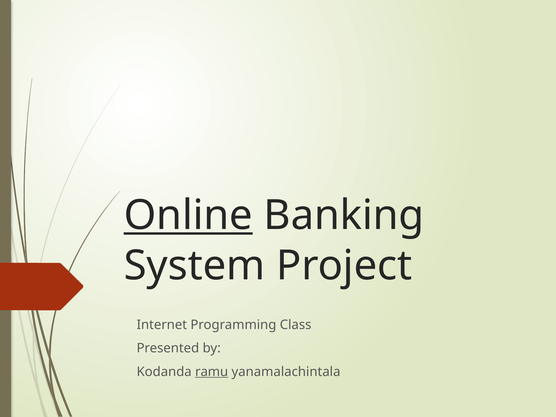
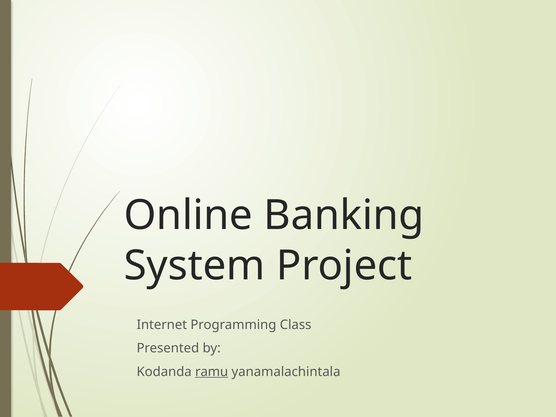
Online underline: present -> none
